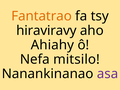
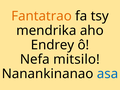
hiraviravy: hiraviravy -> mendrika
Ahiahy: Ahiahy -> Endrey
asa colour: purple -> blue
